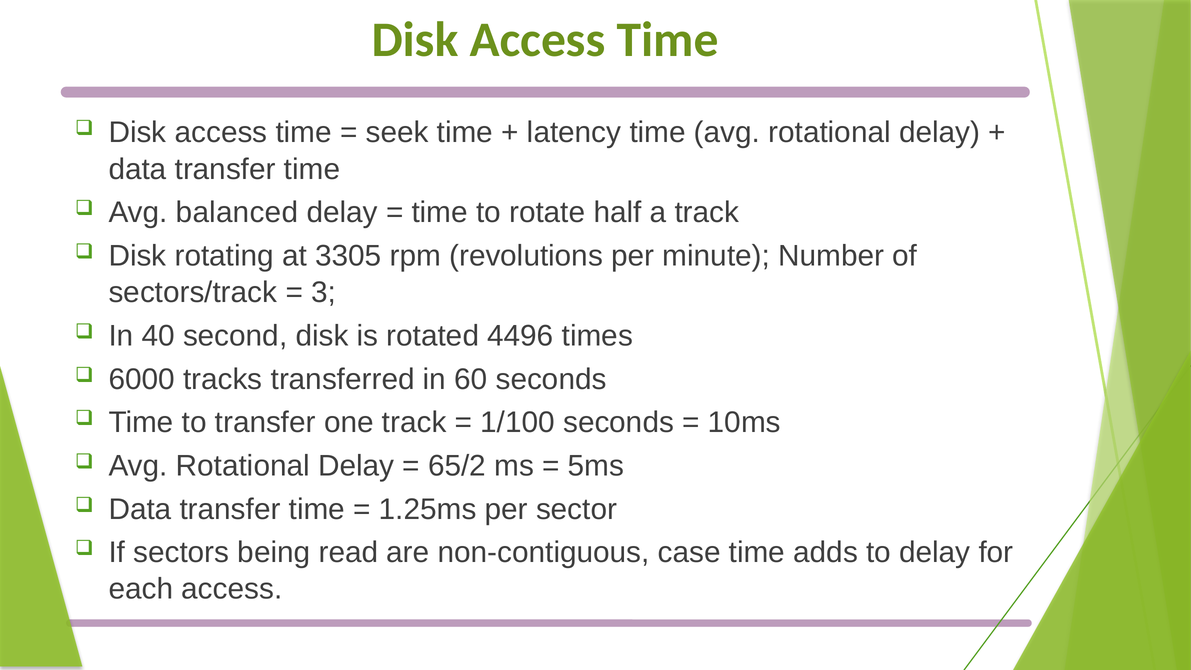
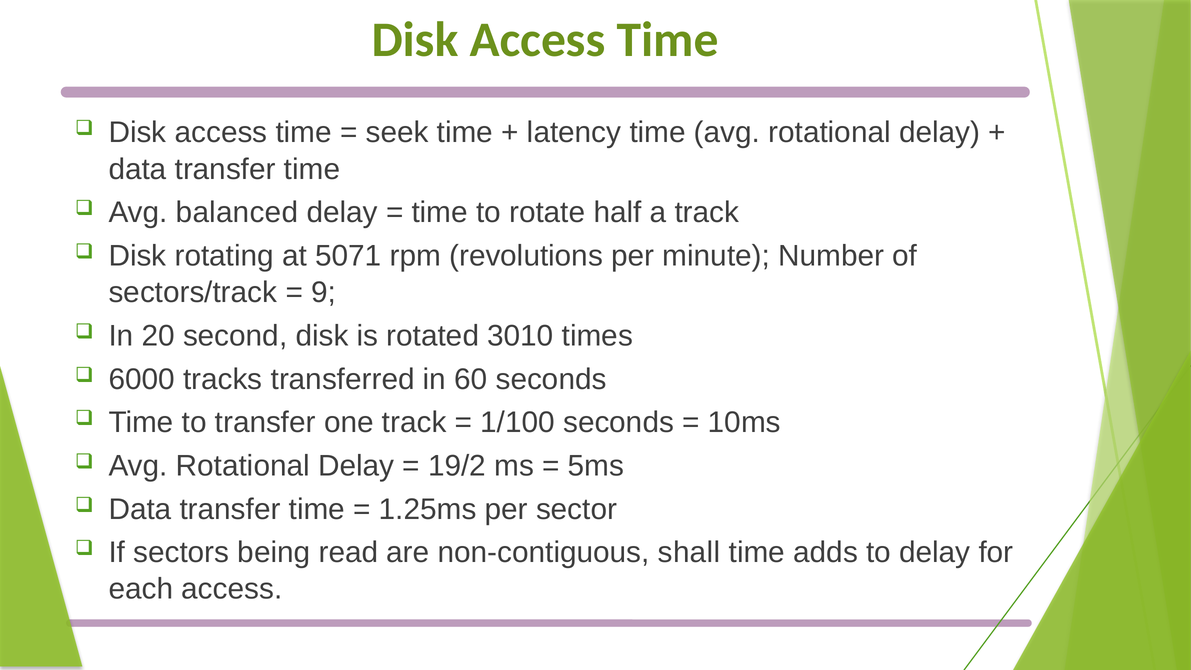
3305: 3305 -> 5071
3: 3 -> 9
40: 40 -> 20
4496: 4496 -> 3010
65/2: 65/2 -> 19/2
case: case -> shall
